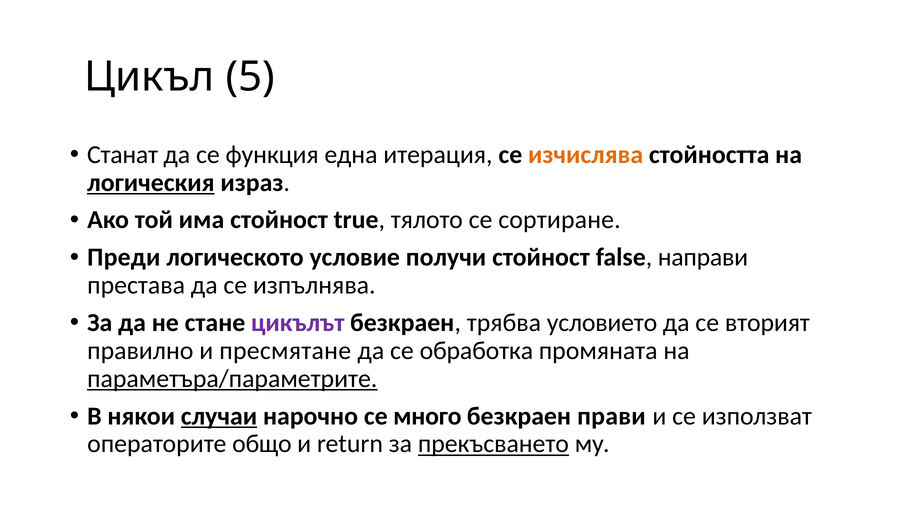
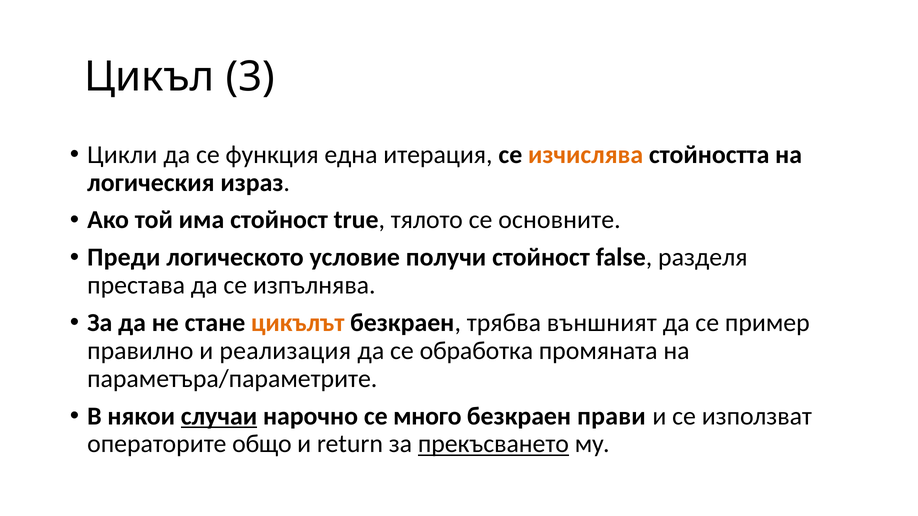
5: 5 -> 3
Станат: Станат -> Цикли
логическия underline: present -> none
сортиране: сортиране -> основните
направи: направи -> разделя
цикълът colour: purple -> orange
условието: условието -> външният
вторият: вторият -> пример
пресмятане: пресмятане -> реализация
параметъра/параметрите underline: present -> none
